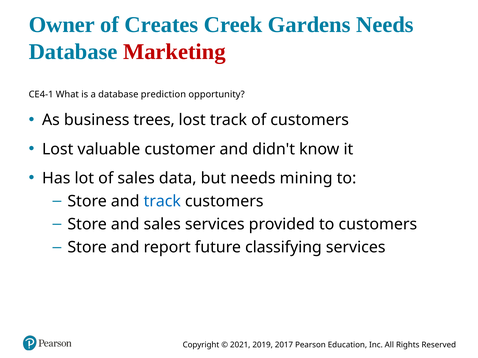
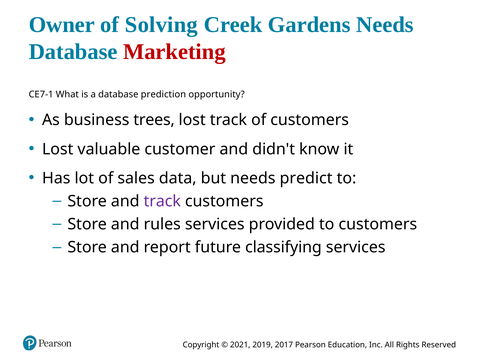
Creates: Creates -> Solving
4-1: 4-1 -> 7-1
mining: mining -> predict
track at (162, 201) colour: blue -> purple
and sales: sales -> rules
